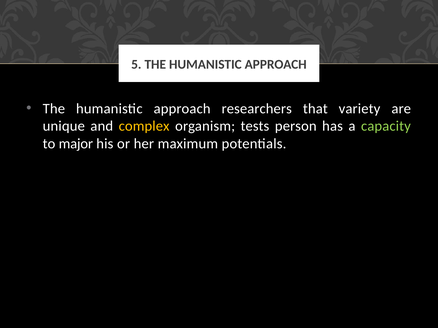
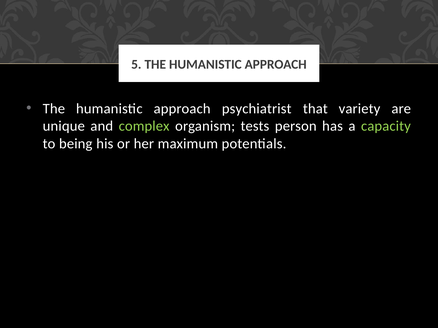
researchers: researchers -> psychiatrist
complex colour: yellow -> light green
major: major -> being
